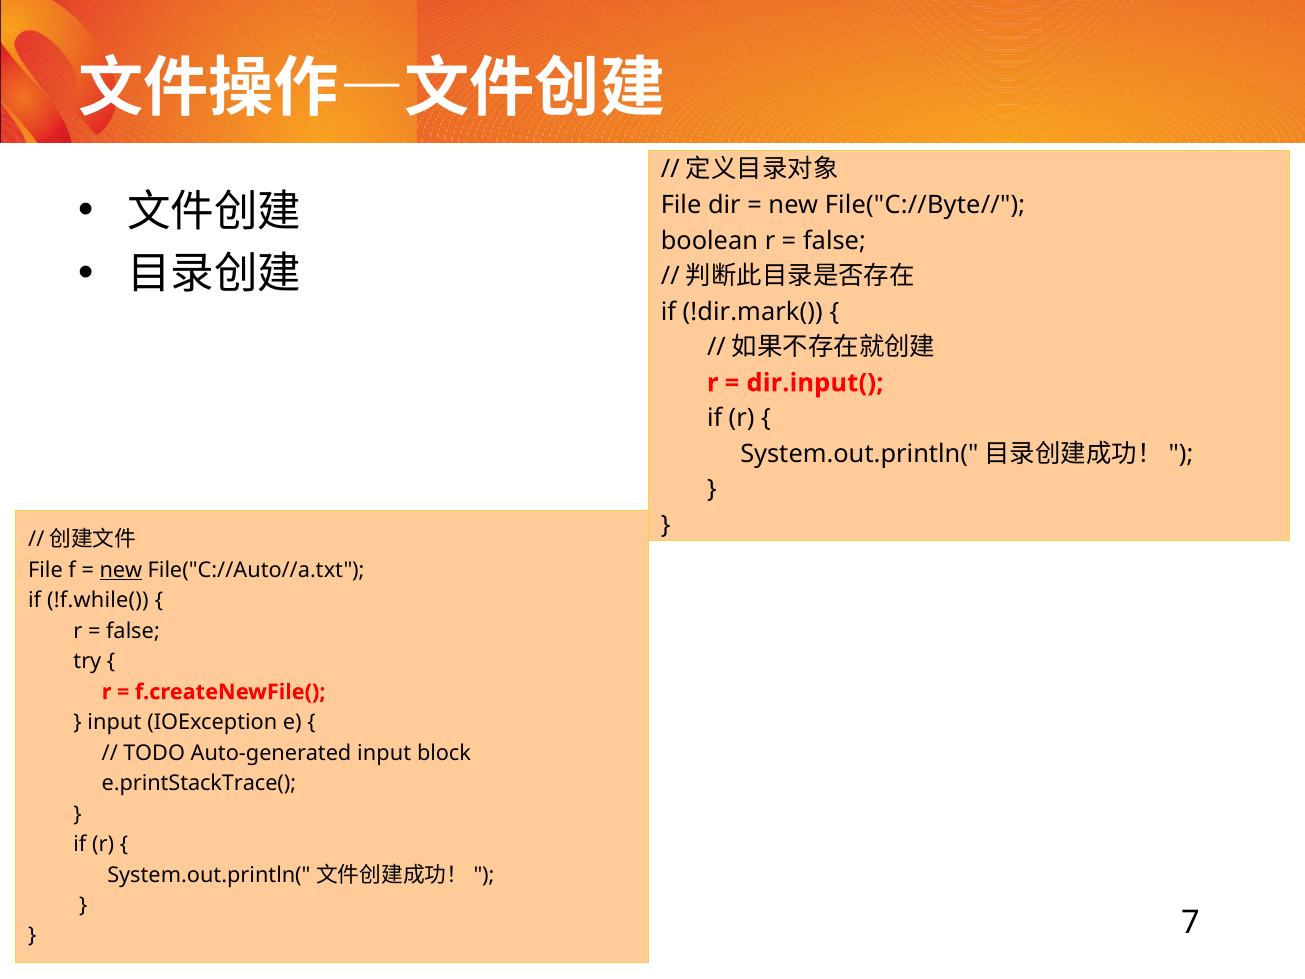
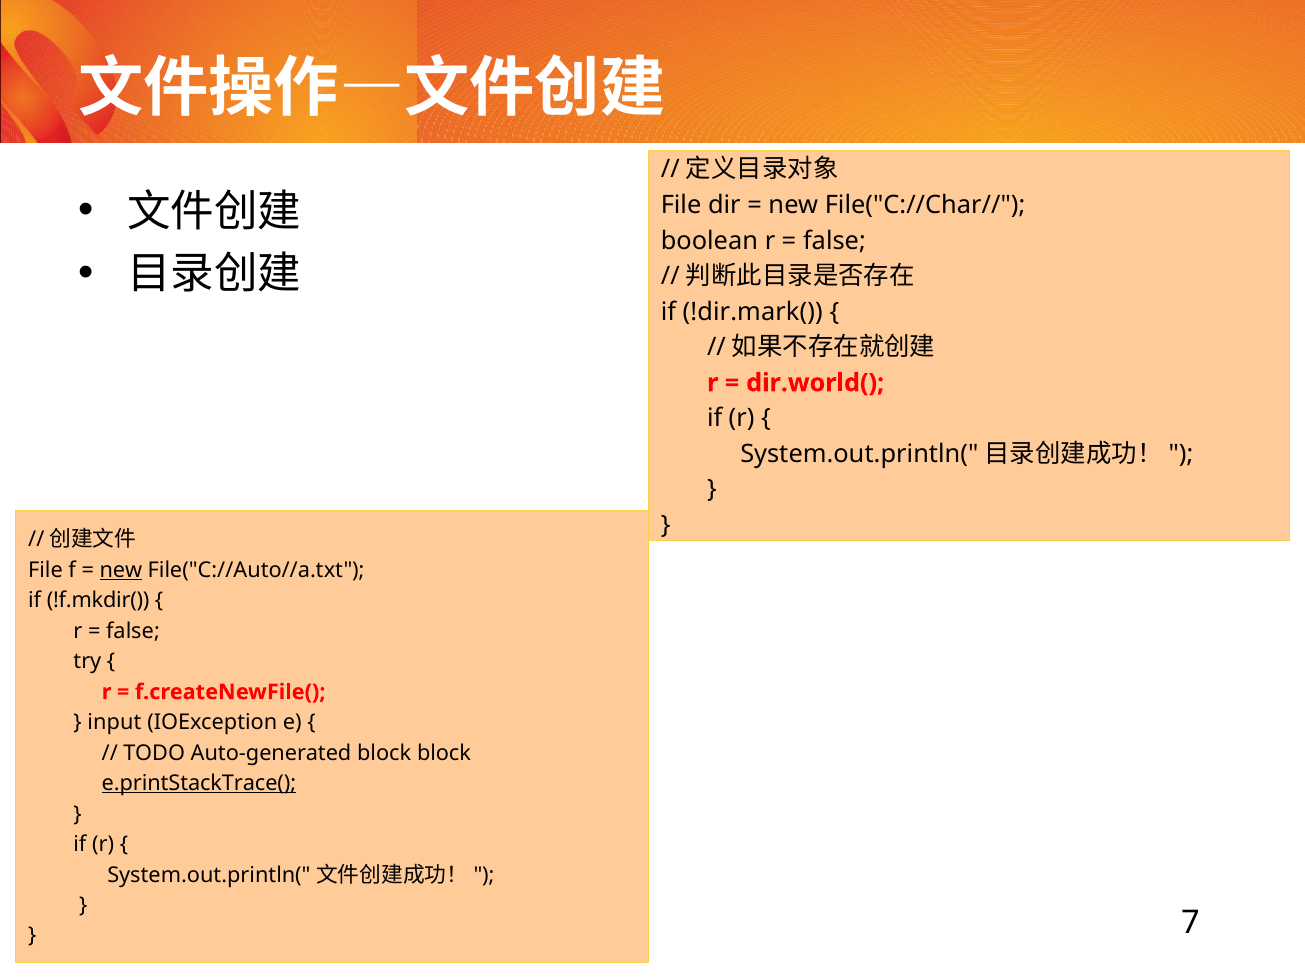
File("C://Byte//: File("C://Byte// -> File("C://Char//
dir.input(: dir.input( -> dir.world(
!f.while(: !f.while( -> !f.mkdir(
Auto-generated input: input -> block
e.printStackTrace( underline: none -> present
